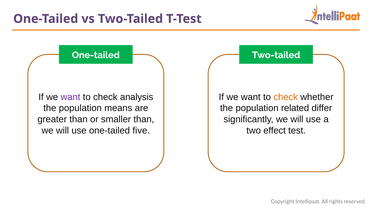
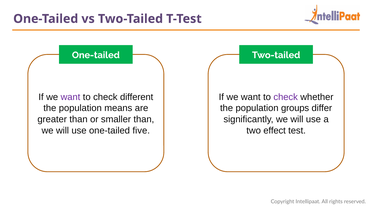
analysis: analysis -> different
check at (286, 97) colour: orange -> purple
related: related -> groups
